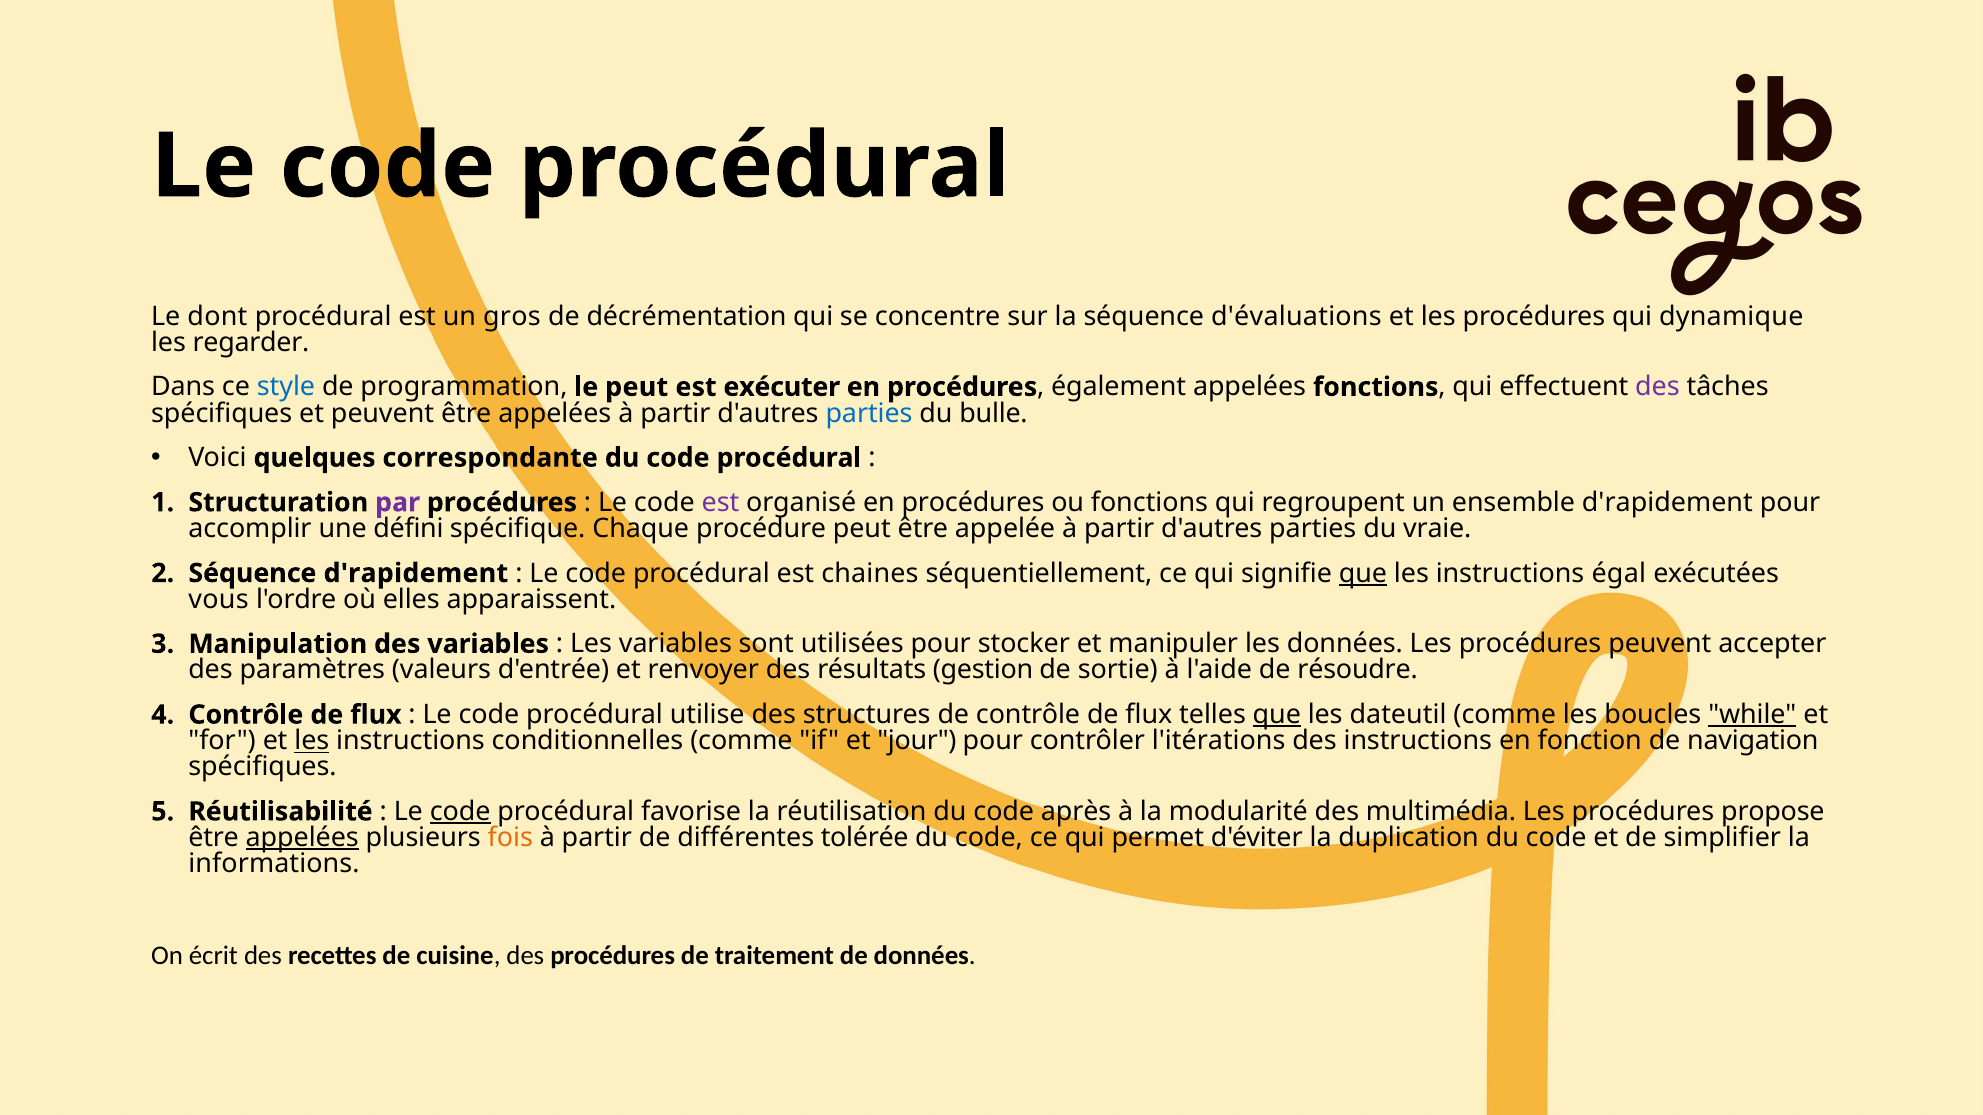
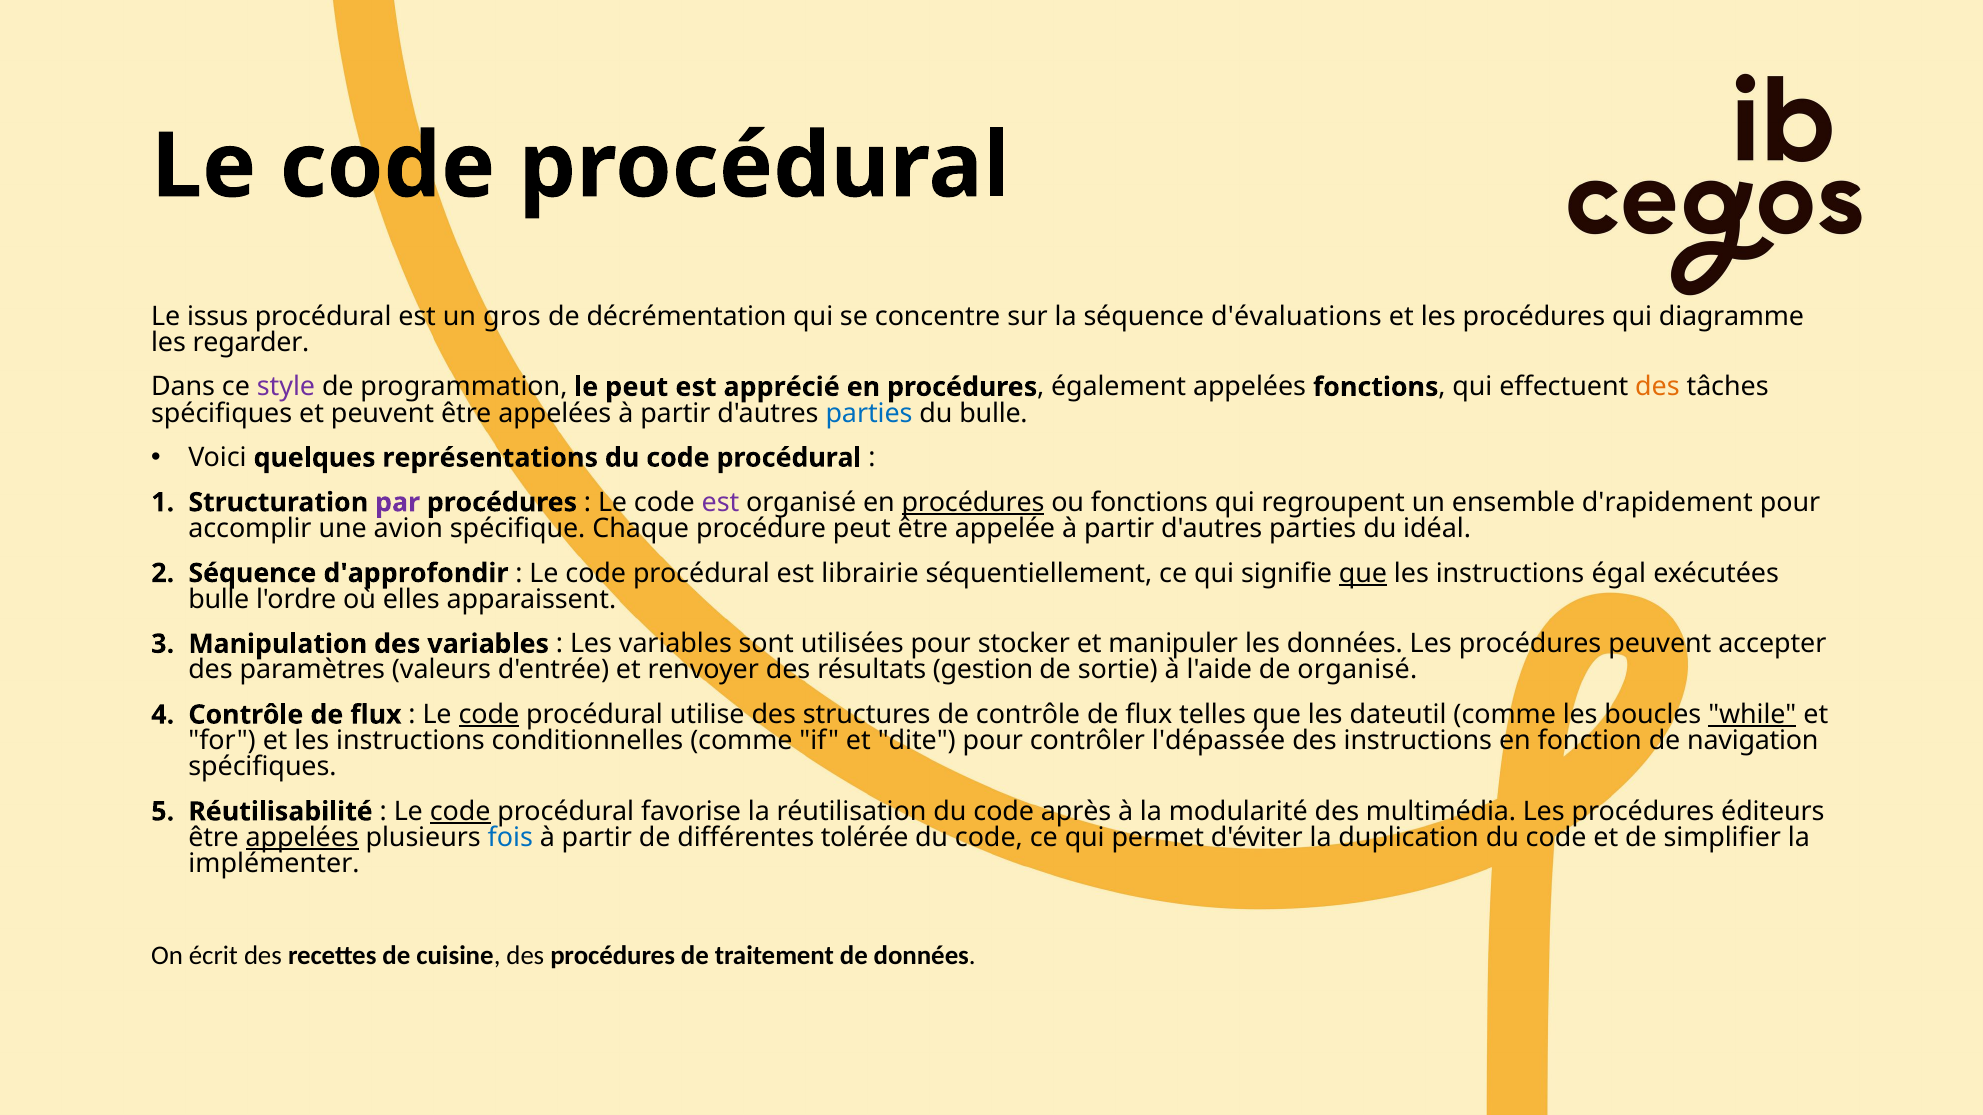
dont: dont -> issus
dynamique: dynamique -> diagramme
style colour: blue -> purple
exécuter: exécuter -> apprécié
des at (1657, 387) colour: purple -> orange
correspondante: correspondante -> représentations
procédures at (973, 503) underline: none -> present
défini: défini -> avion
vraie: vraie -> idéal
Séquence d'rapidement: d'rapidement -> d'approfondir
chaines: chaines -> librairie
vous at (219, 600): vous -> bulle
de résoudre: résoudre -> organisé
code at (489, 715) underline: none -> present
que at (1277, 715) underline: present -> none
les at (312, 741) underline: present -> none
jour: jour -> dite
l'itérations: l'itérations -> l'dépassée
propose: propose -> éditeurs
fois colour: orange -> blue
informations: informations -> implémenter
